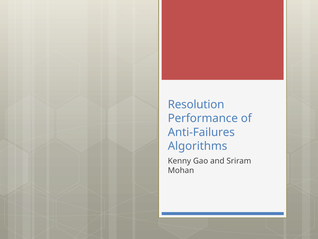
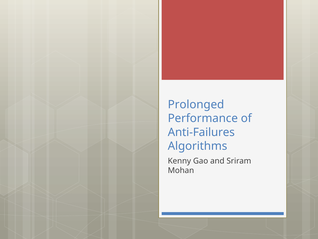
Resolution: Resolution -> Prolonged
